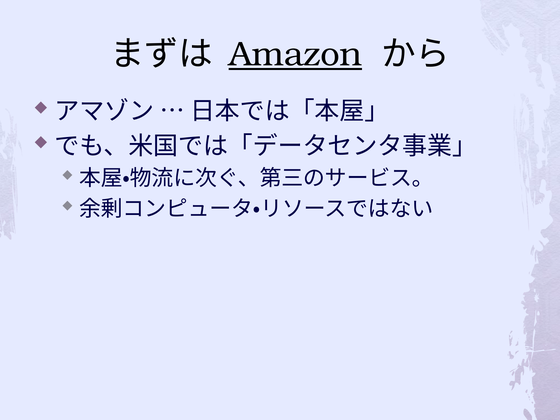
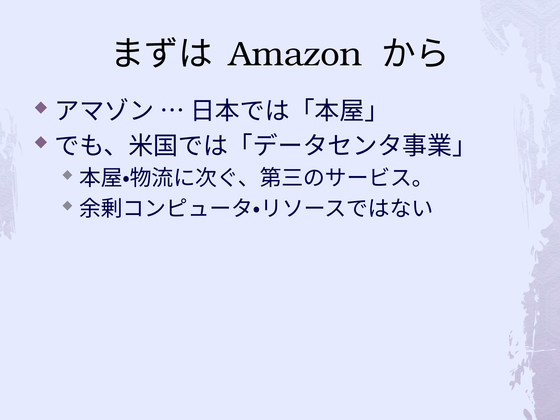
Amazon underline: present -> none
